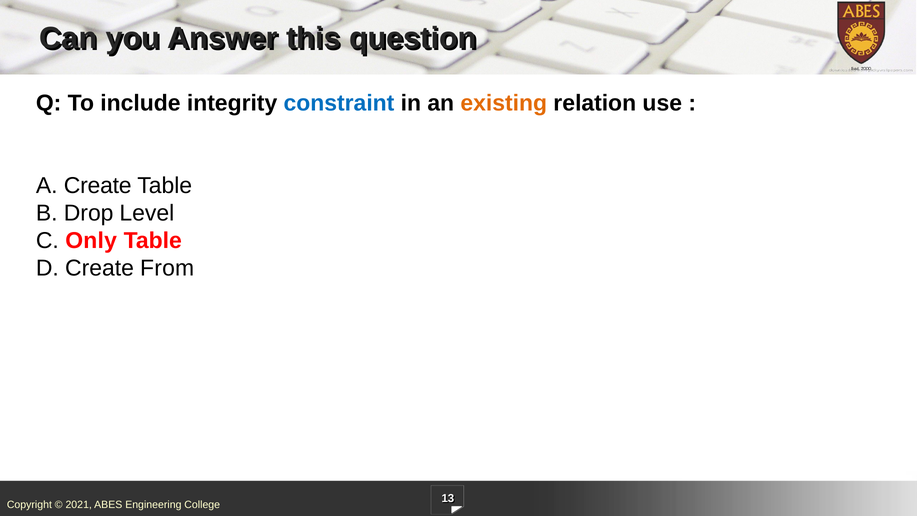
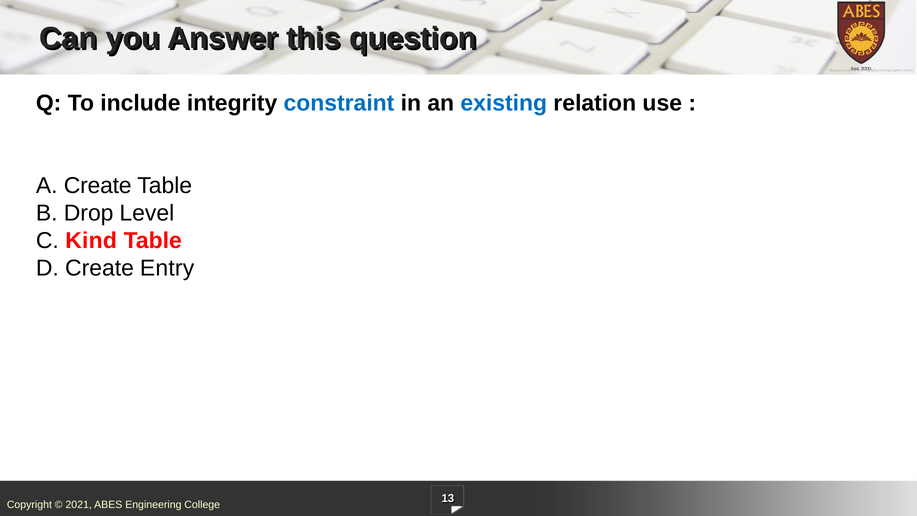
existing colour: orange -> blue
Only: Only -> Kind
From: From -> Entry
